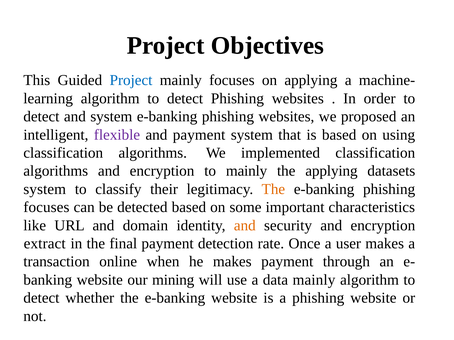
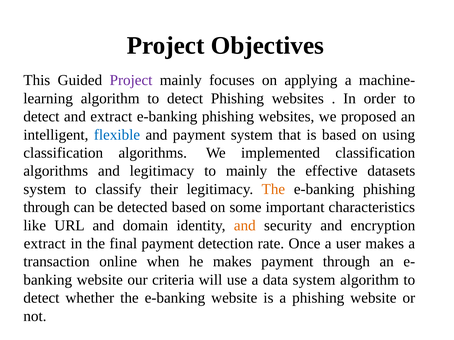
Project at (131, 80) colour: blue -> purple
and system: system -> extract
flexible colour: purple -> blue
algorithms and encryption: encryption -> legitimacy
the applying: applying -> effective
focuses at (46, 208): focuses -> through
mining: mining -> criteria
data mainly: mainly -> system
